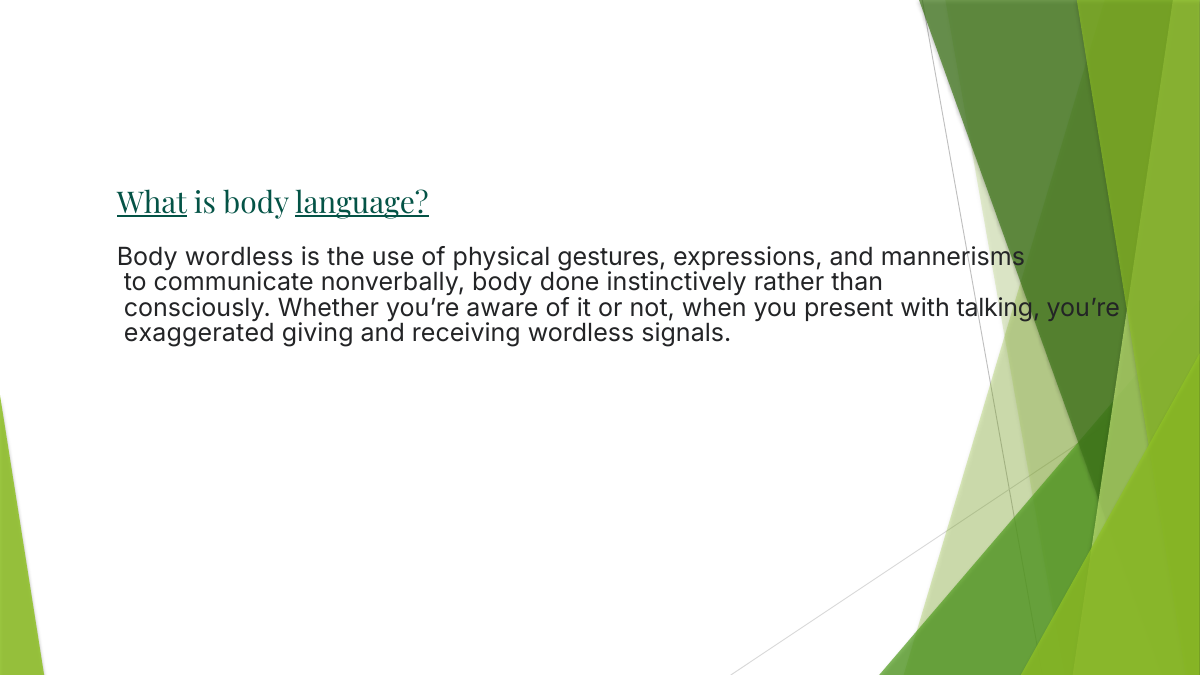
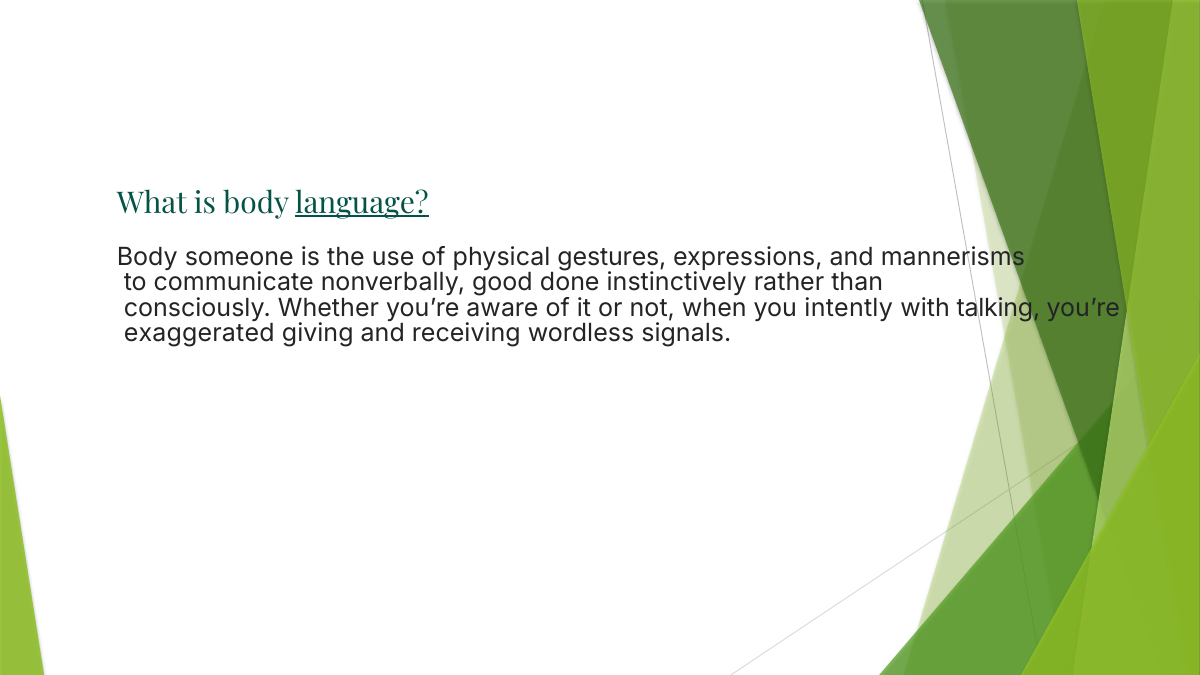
What underline: present -> none
Body wordless: wordless -> someone
nonverbally body: body -> good
present: present -> intently
